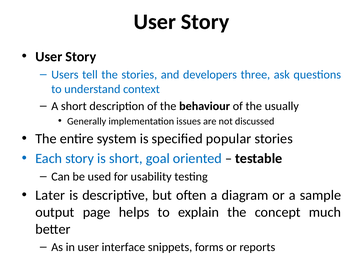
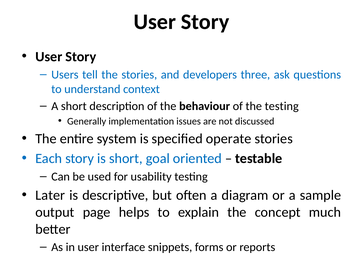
the usually: usually -> testing
popular: popular -> operate
